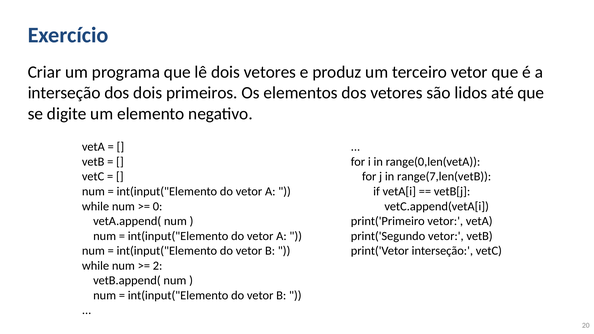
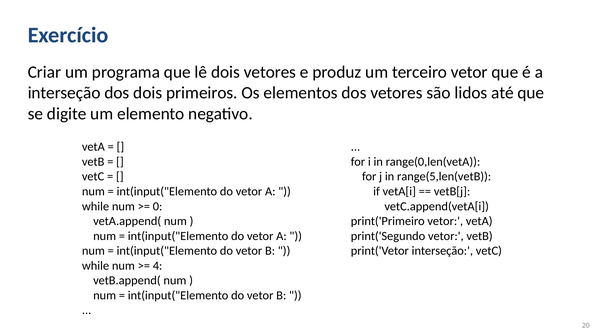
range(7,len(vetB: range(7,len(vetB -> range(5,len(vetB
2: 2 -> 4
